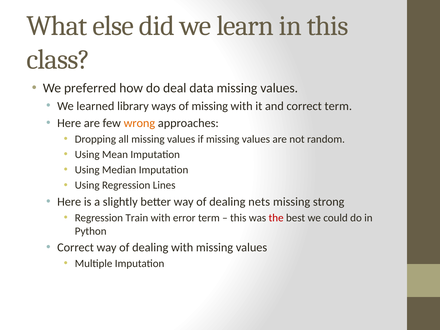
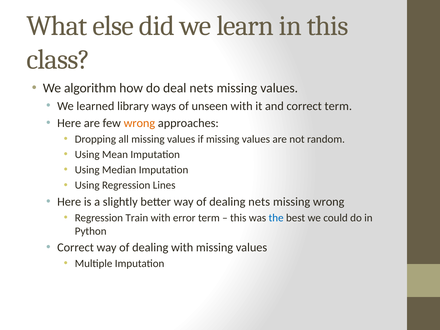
preferred: preferred -> algorithm
deal data: data -> nets
of missing: missing -> unseen
missing strong: strong -> wrong
the colour: red -> blue
